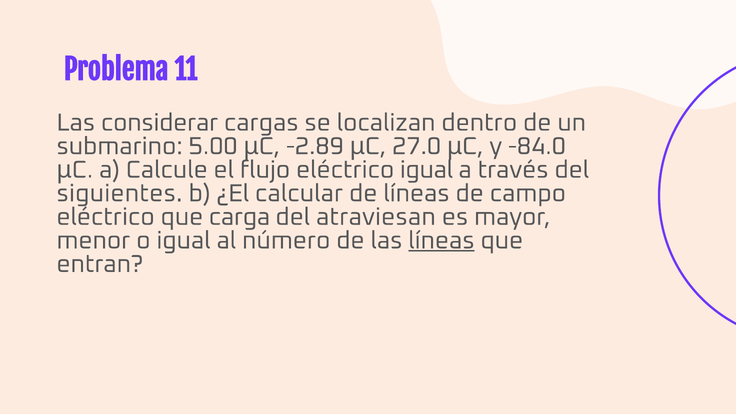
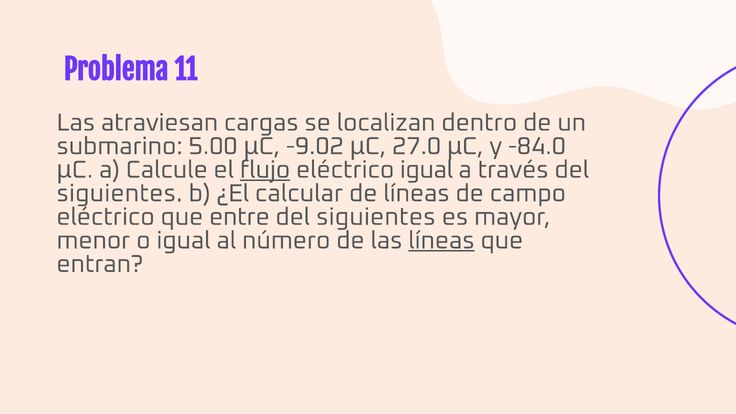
considerar: considerar -> atraviesan
-2.89: -2.89 -> -9.02
flujo underline: none -> present
carga: carga -> entre
del atraviesan: atraviesan -> siguientes
